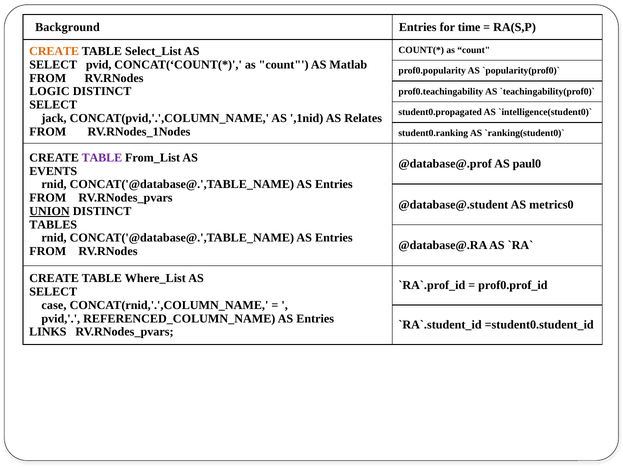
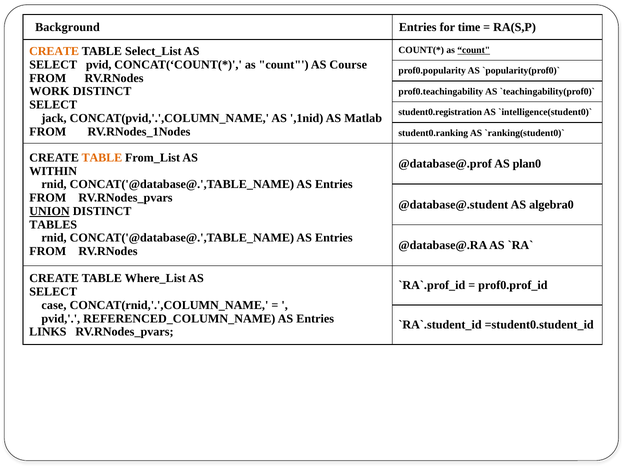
count at (474, 50) underline: none -> present
Matlab: Matlab -> Course
LOGIC: LOGIC -> WORK
student0.propagated: student0.propagated -> student0.registration
Relates: Relates -> Matlab
TABLE at (102, 158) colour: purple -> orange
paul0: paul0 -> plan0
EVENTS: EVENTS -> WITHIN
metrics0: metrics0 -> algebra0
